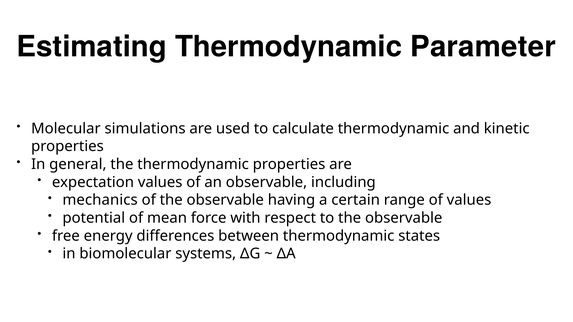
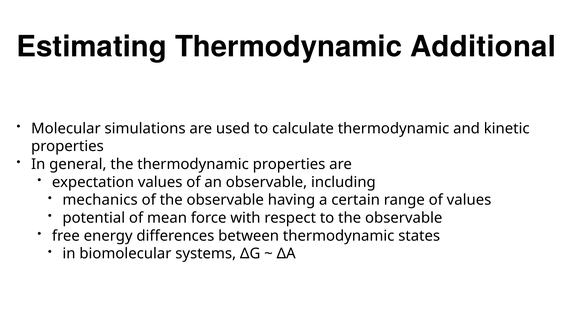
Parameter: Parameter -> Additional
